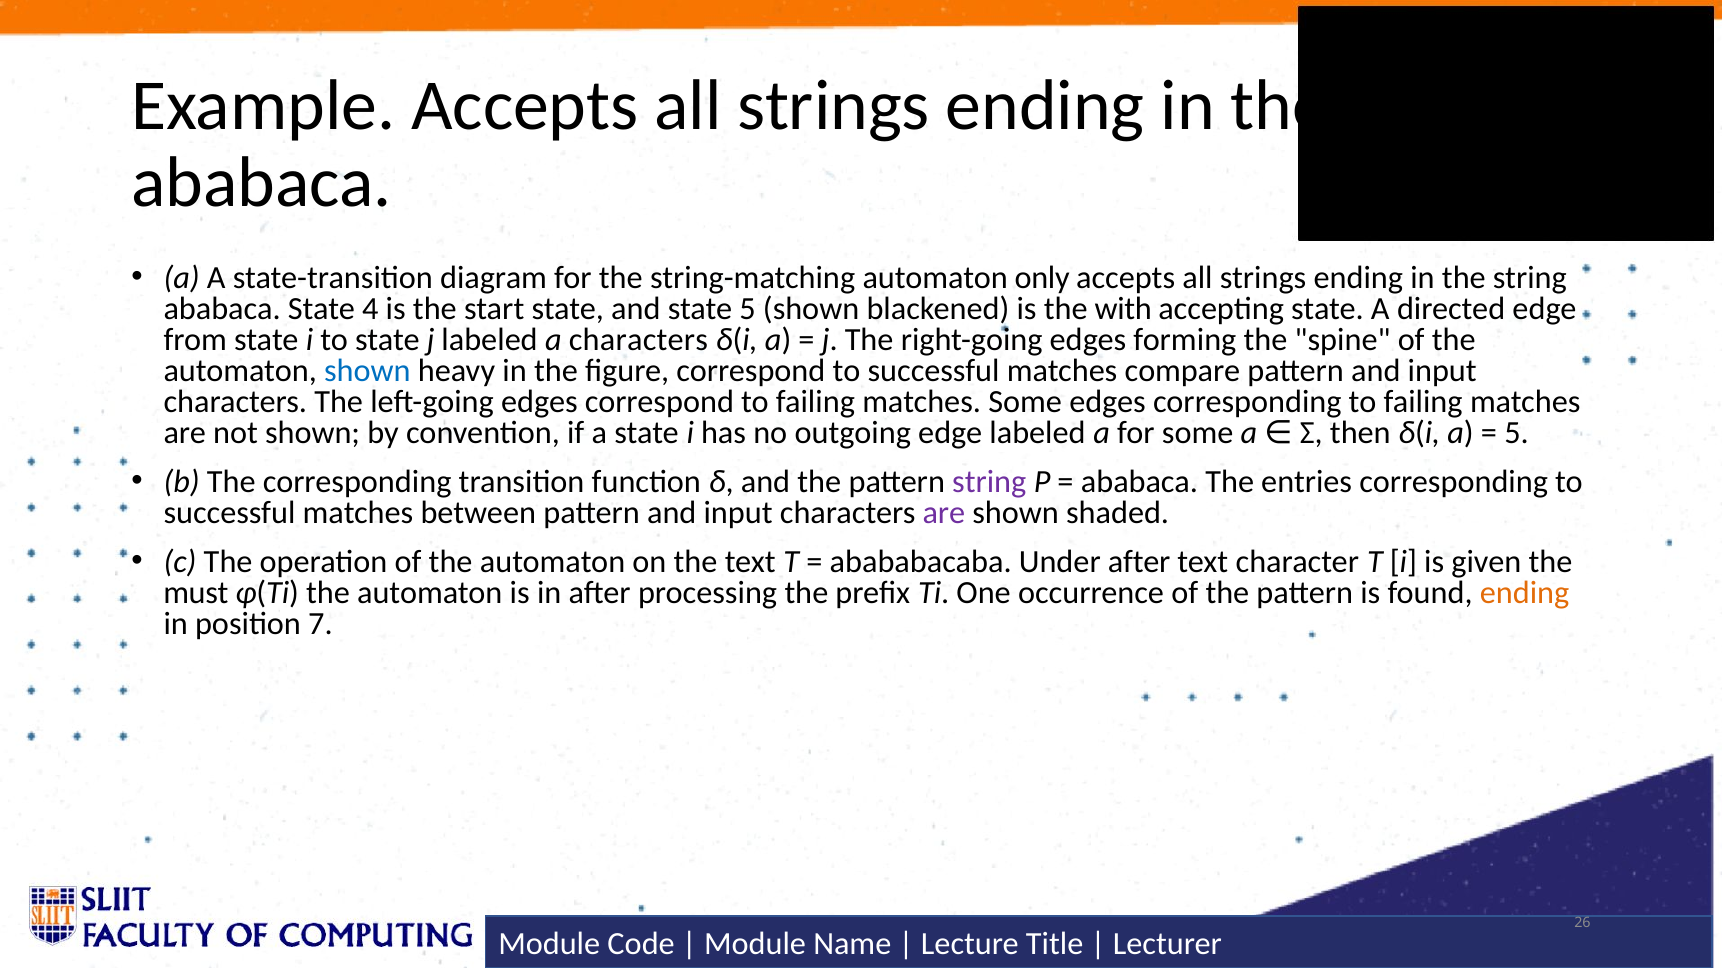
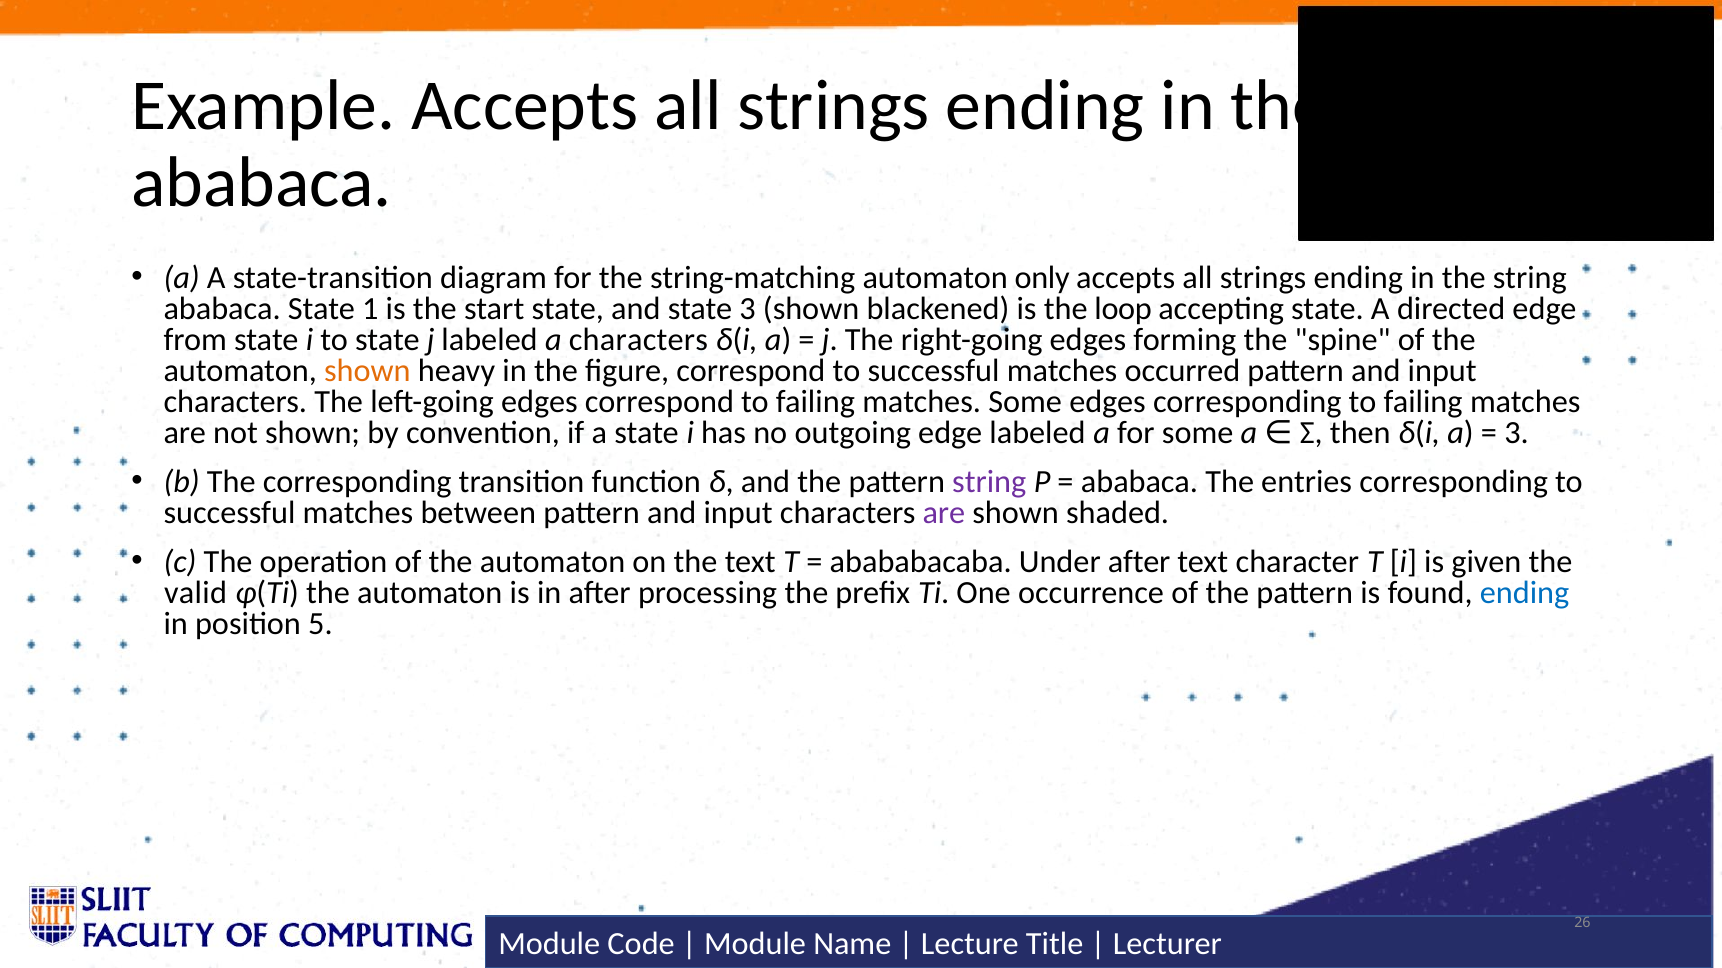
4: 4 -> 1
state 5: 5 -> 3
with: with -> loop
shown at (367, 372) colour: blue -> orange
compare: compare -> occurred
5 at (1517, 434): 5 -> 3
must: must -> valid
ending at (1525, 593) colour: orange -> blue
7: 7 -> 5
